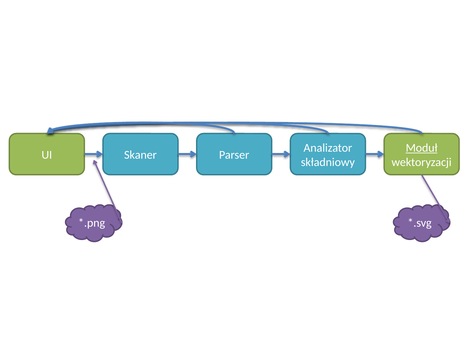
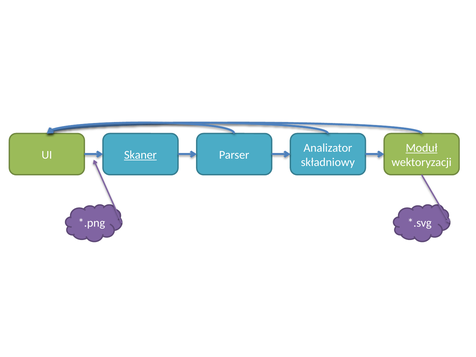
Skaner underline: none -> present
